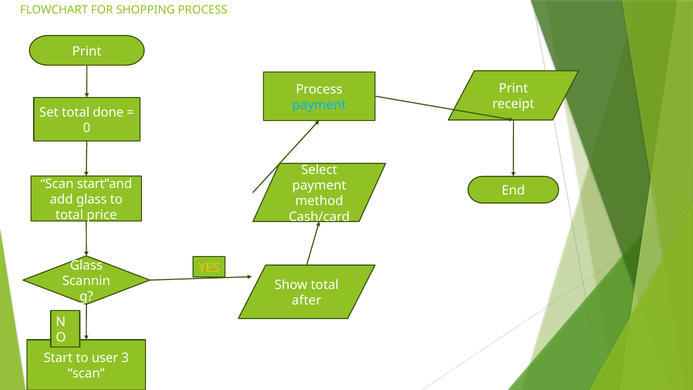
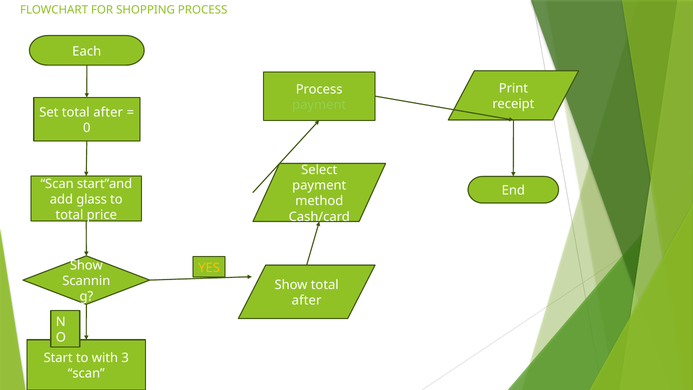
Print at (87, 51): Print -> Each
payment at (319, 105) colour: light blue -> light green
Set total done: done -> after
Glass at (86, 265): Glass -> Show
user: user -> with
